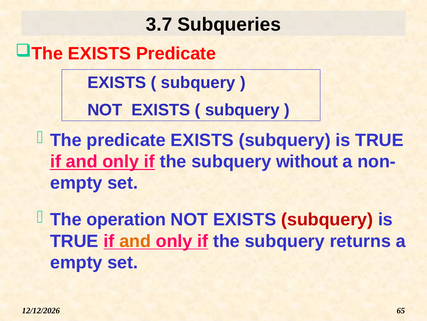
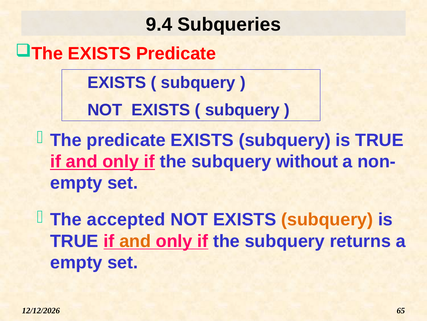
3.7: 3.7 -> 9.4
operation: operation -> accepted
subquery at (327, 219) colour: red -> orange
